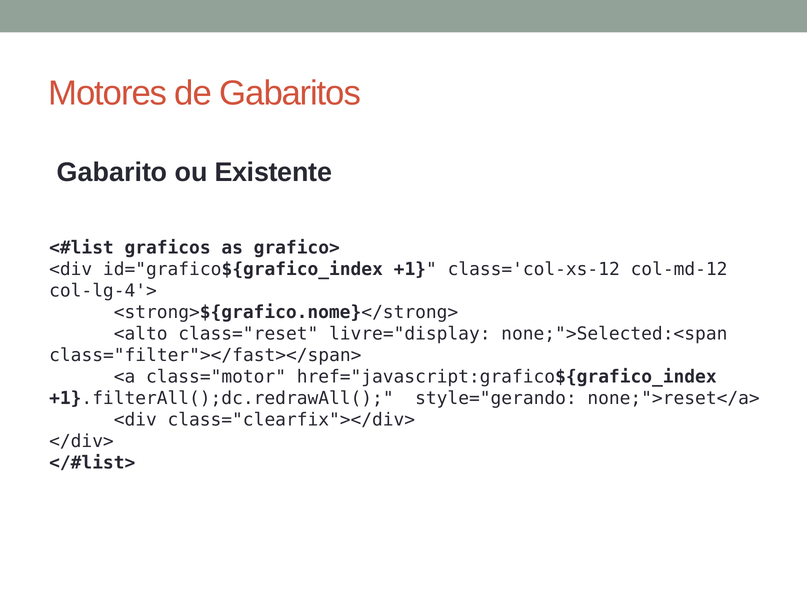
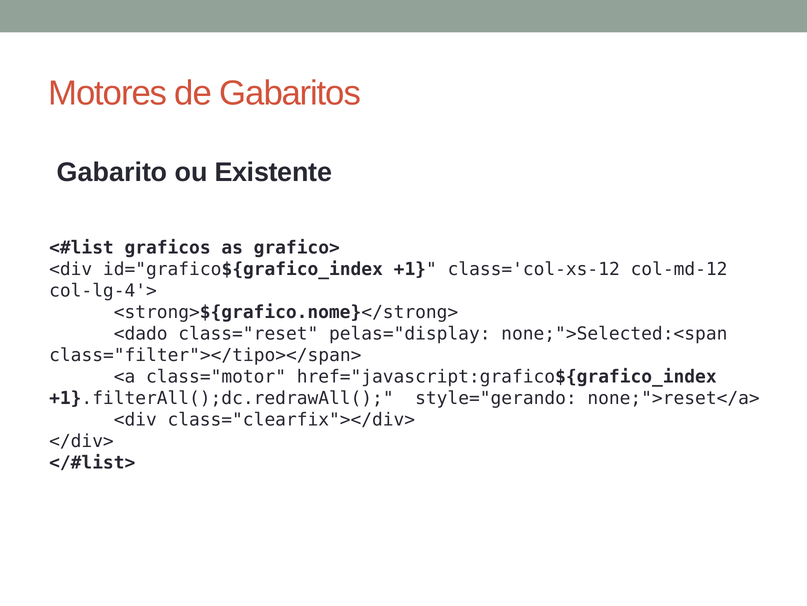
<alto: <alto -> <dado
livre="display: livre="display -> pelas="display
class="filter"></fast></span>: class="filter"></fast></span> -> class="filter"></tipo></span>
